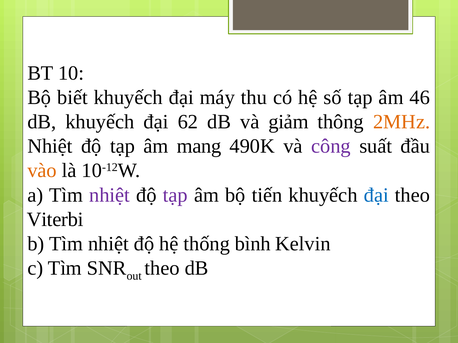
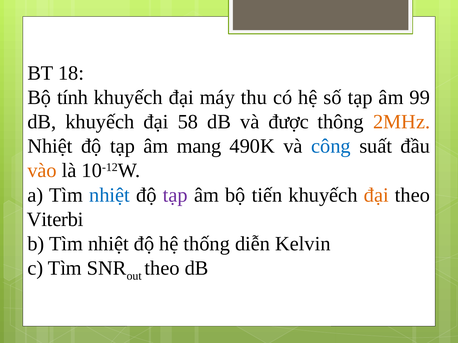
10: 10 -> 18
biết: biết -> tính
46: 46 -> 99
62: 62 -> 58
giảm: giảm -> được
công colour: purple -> blue
nhiệt at (110, 195) colour: purple -> blue
đại at (376, 195) colour: blue -> orange
bình: bình -> diễn
